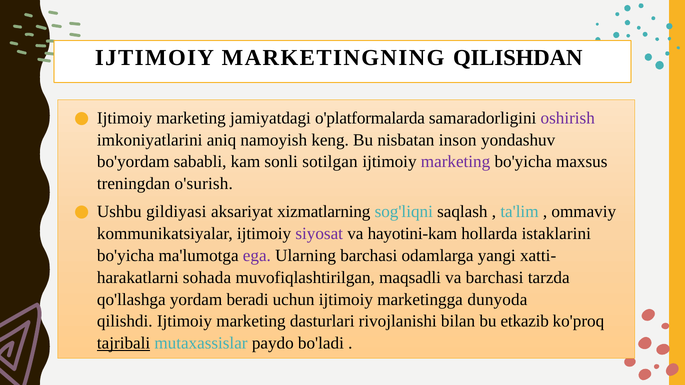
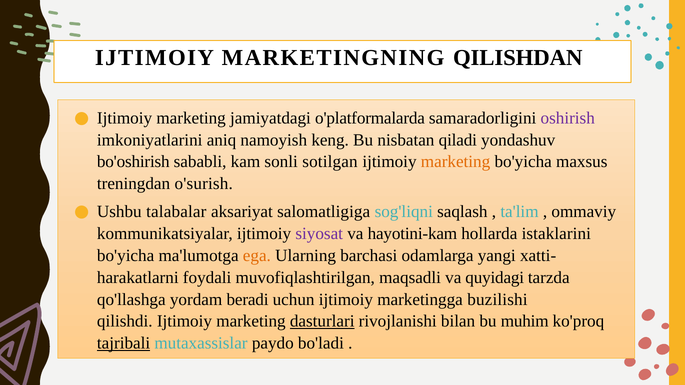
inson: inson -> qiladi
bo'yordam: bo'yordam -> bo'oshirish
marketing at (456, 162) colour: purple -> orange
gildiyasi: gildiyasi -> talabalar
xizmatlarning: xizmatlarning -> salomatligiga
ega colour: purple -> orange
sohada: sohada -> foydali
va barchasi: barchasi -> quyidagi
dunyoda: dunyoda -> buzilishi
dasturlari underline: none -> present
etkazib: etkazib -> muhim
